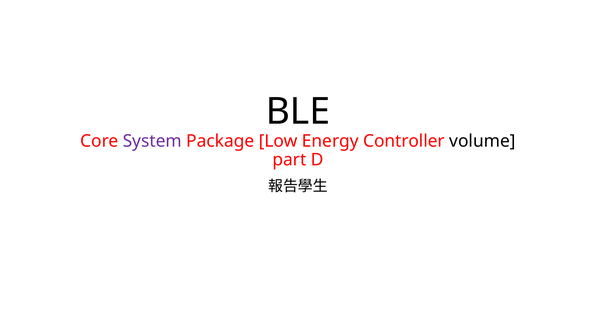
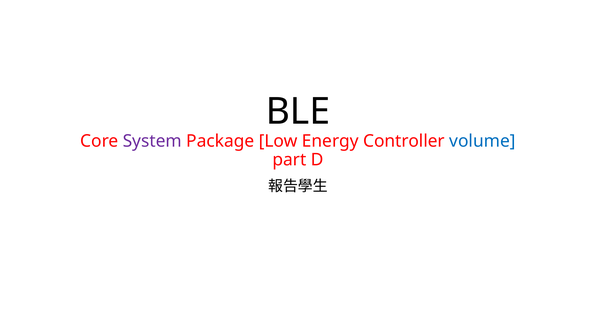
volume colour: black -> blue
